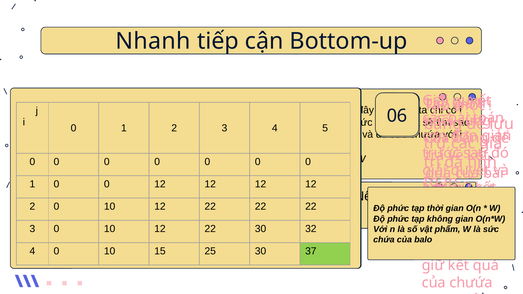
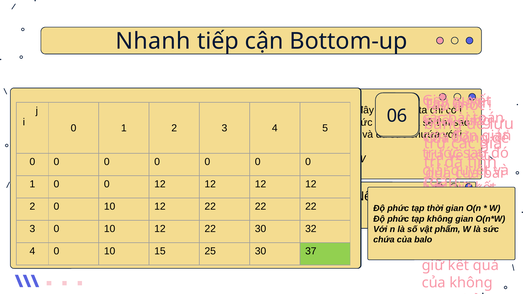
của chưứa: chưứa -> không
